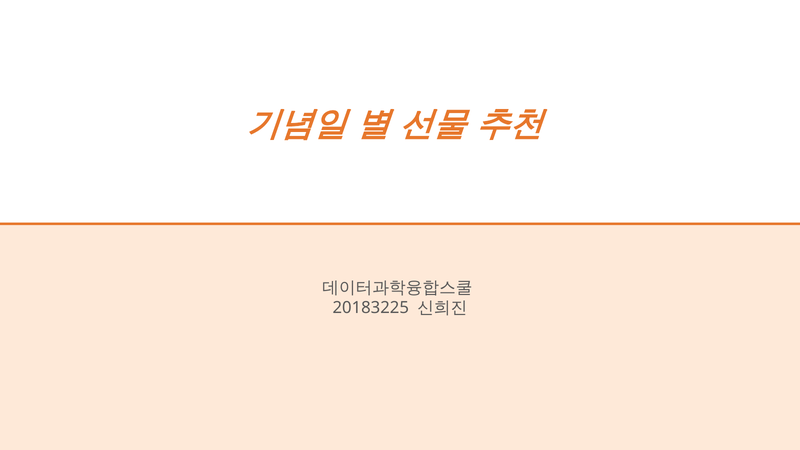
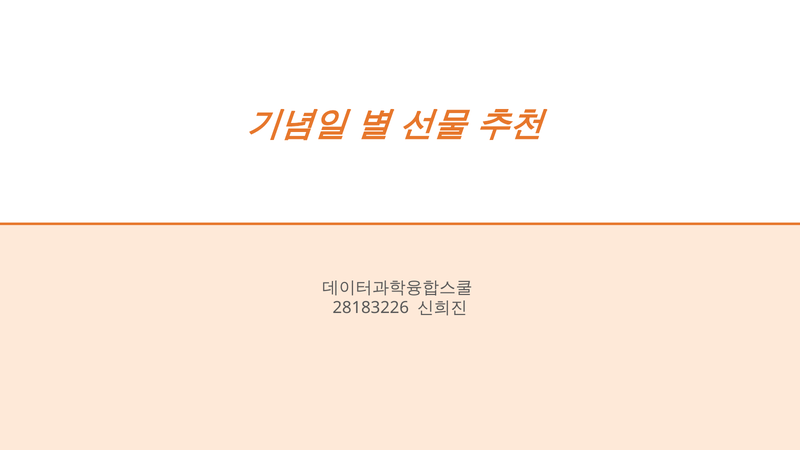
20183225: 20183225 -> 28183226
